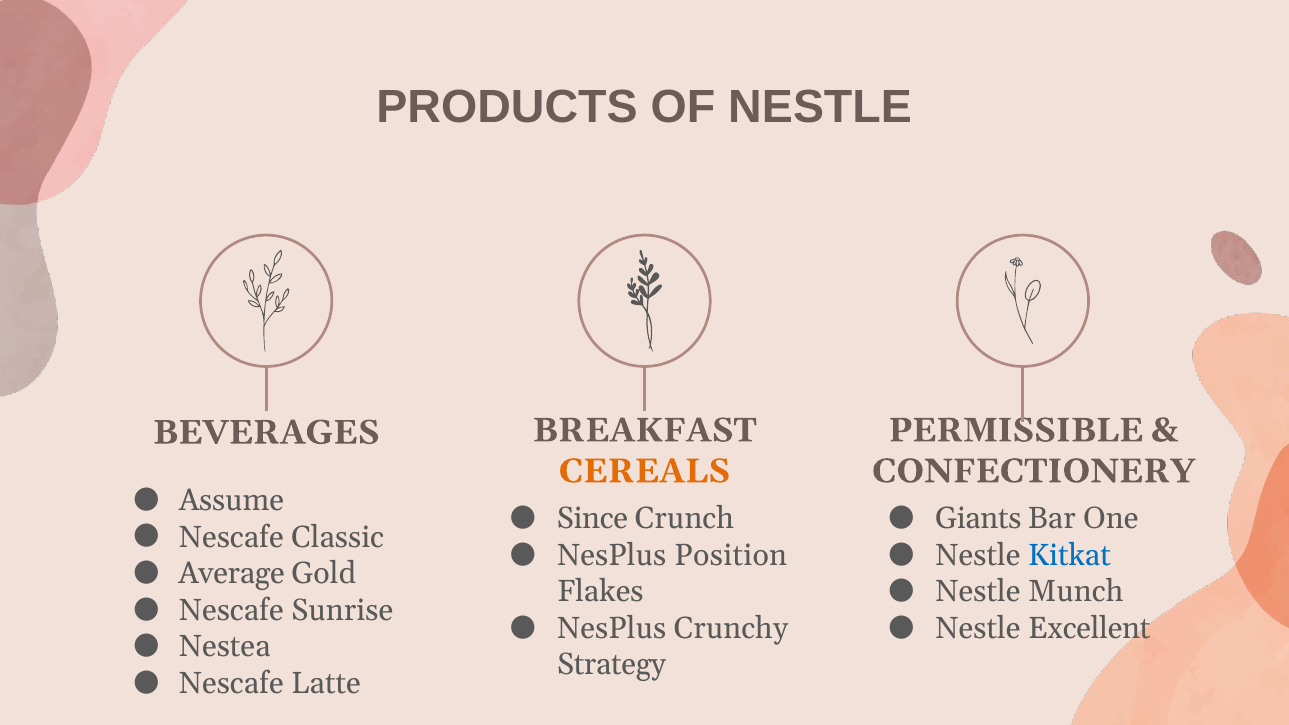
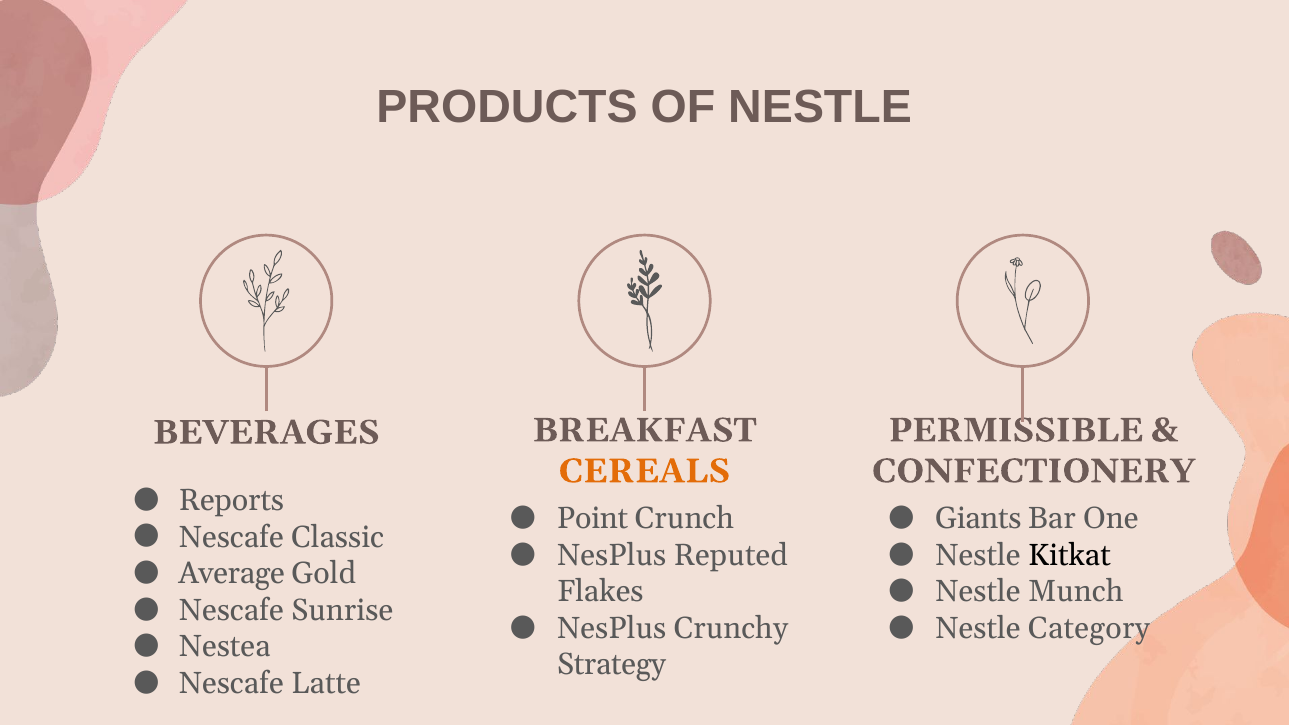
Assume: Assume -> Reports
Since: Since -> Point
Position: Position -> Reputed
Kitkat colour: blue -> black
Excellent: Excellent -> Category
